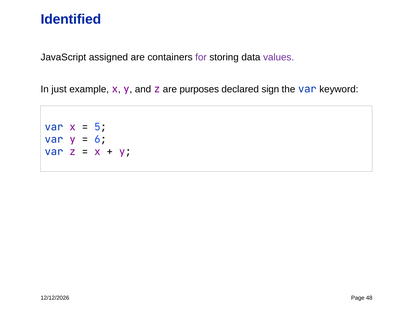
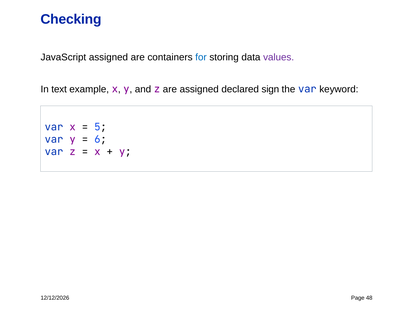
Identified: Identified -> Checking
for colour: purple -> blue
just: just -> text
are purposes: purposes -> assigned
